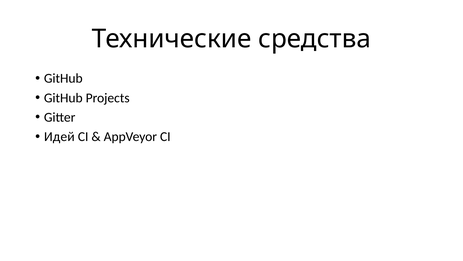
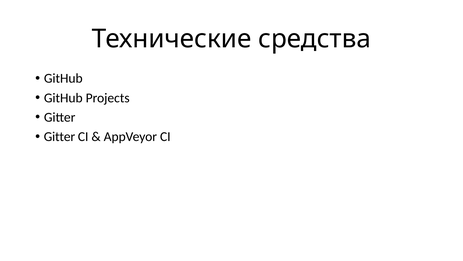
Идей at (59, 137): Идей -> Gitter
